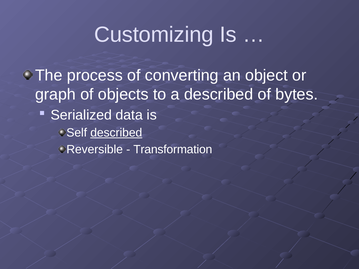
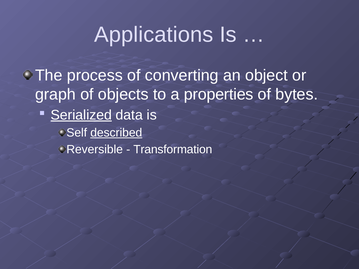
Customizing: Customizing -> Applications
a described: described -> properties
Serialized underline: none -> present
